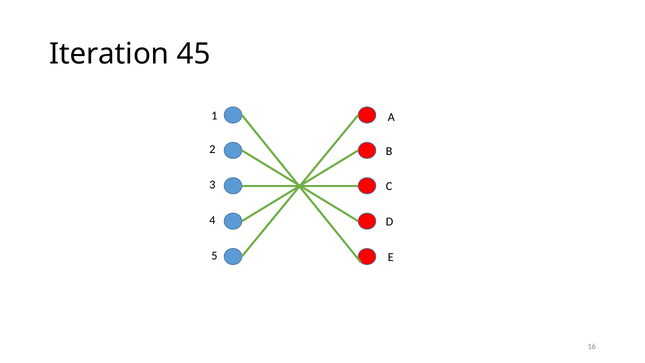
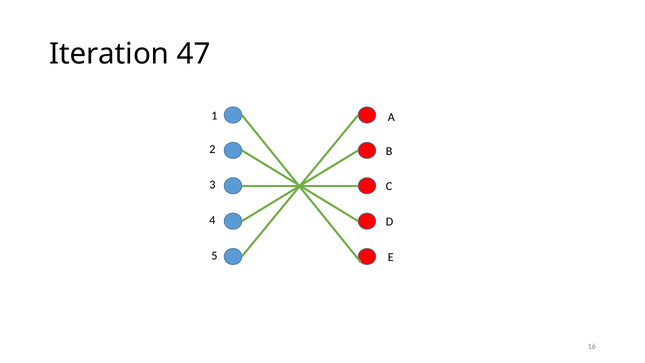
45: 45 -> 47
